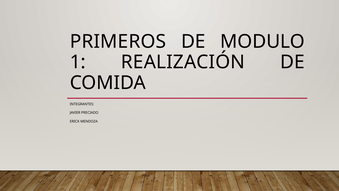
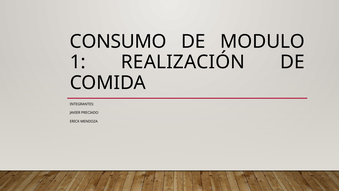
PRIMEROS: PRIMEROS -> CONSUMO
